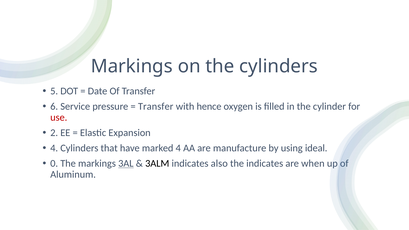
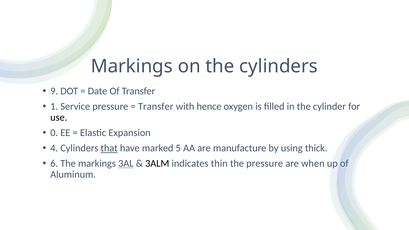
5: 5 -> 9
6: 6 -> 1
use colour: red -> black
2: 2 -> 0
that underline: none -> present
marked 4: 4 -> 5
ideal: ideal -> thick
0: 0 -> 6
also: also -> thin
the indicates: indicates -> pressure
